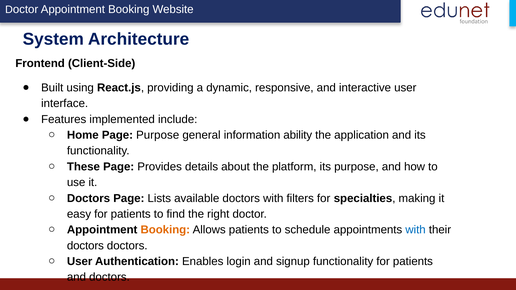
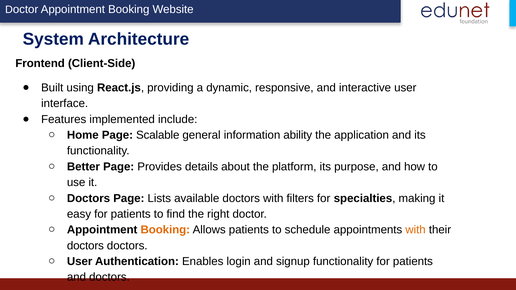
Page Purpose: Purpose -> Scalable
These: These -> Better
with at (416, 230) colour: blue -> orange
